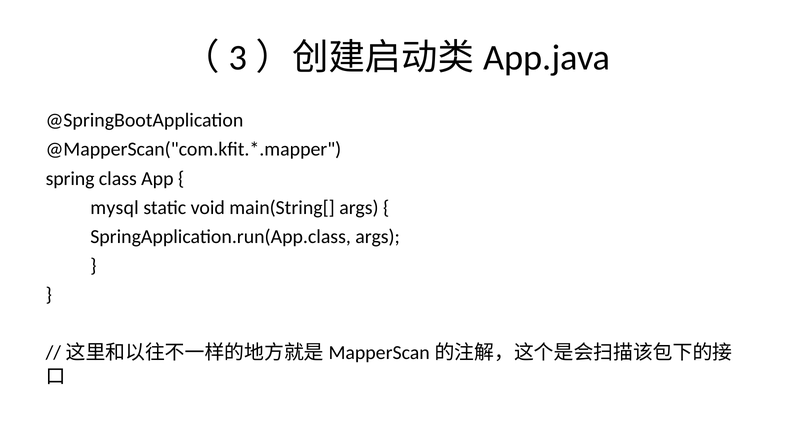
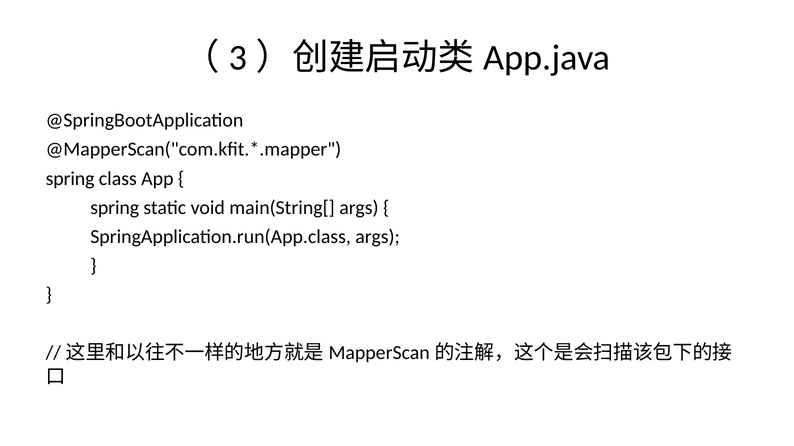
mysql at (115, 208): mysql -> spring
